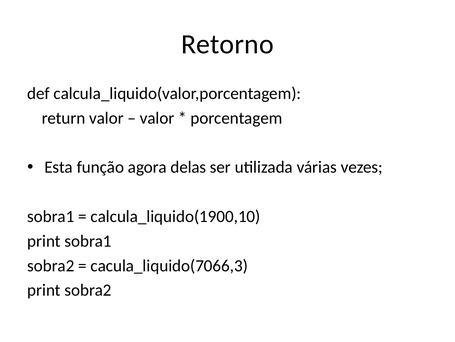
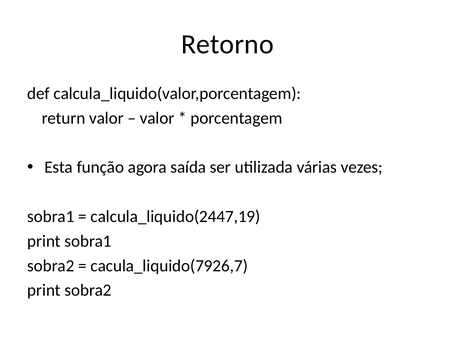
delas: delas -> saída
calcula_liquido(1900,10: calcula_liquido(1900,10 -> calcula_liquido(2447,19
cacula_liquido(7066,3: cacula_liquido(7066,3 -> cacula_liquido(7926,7
